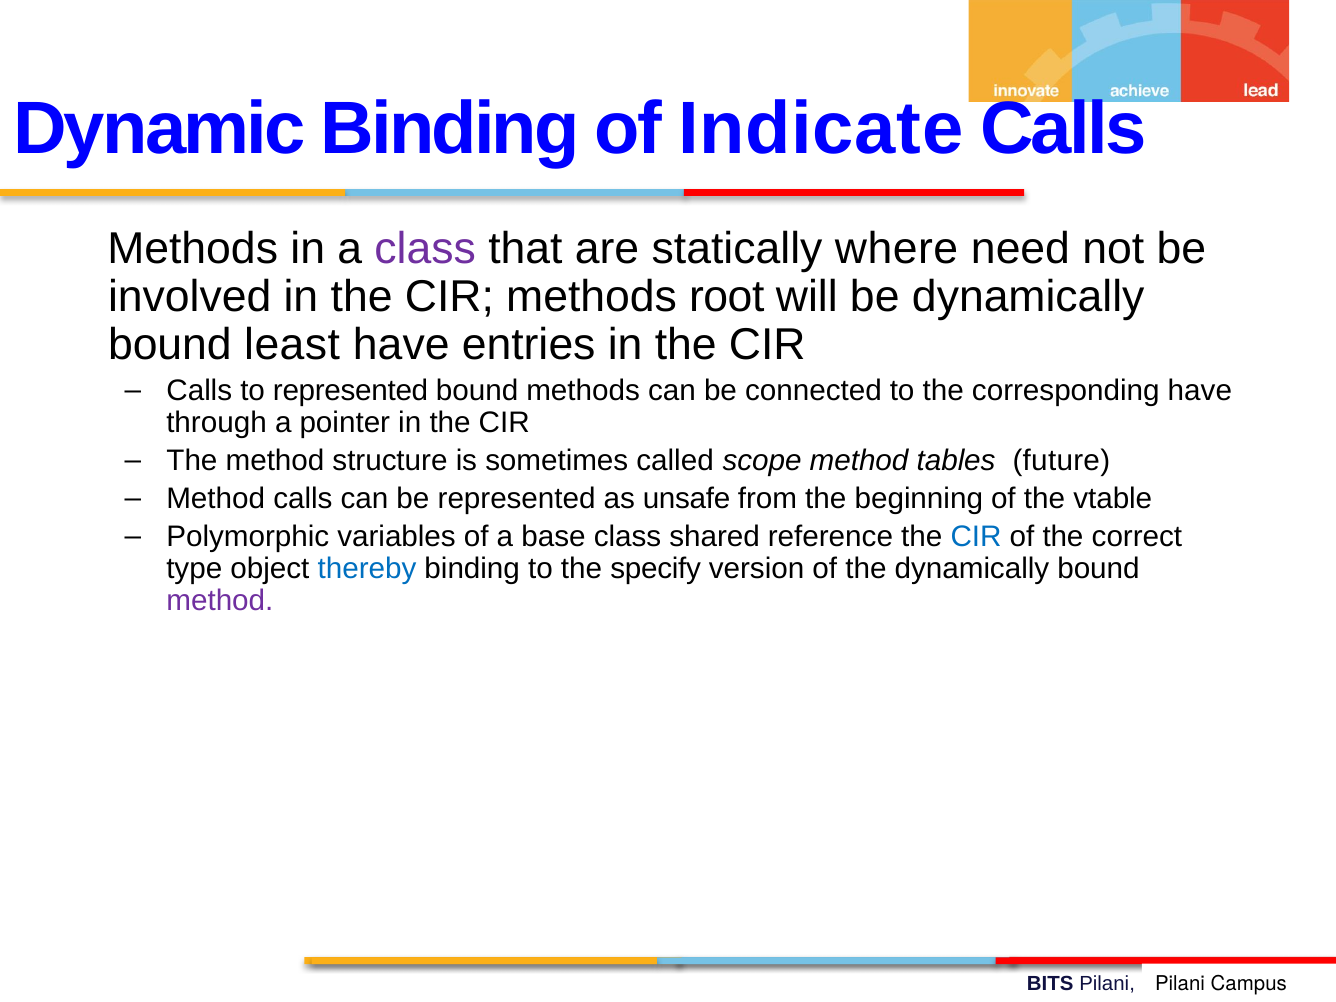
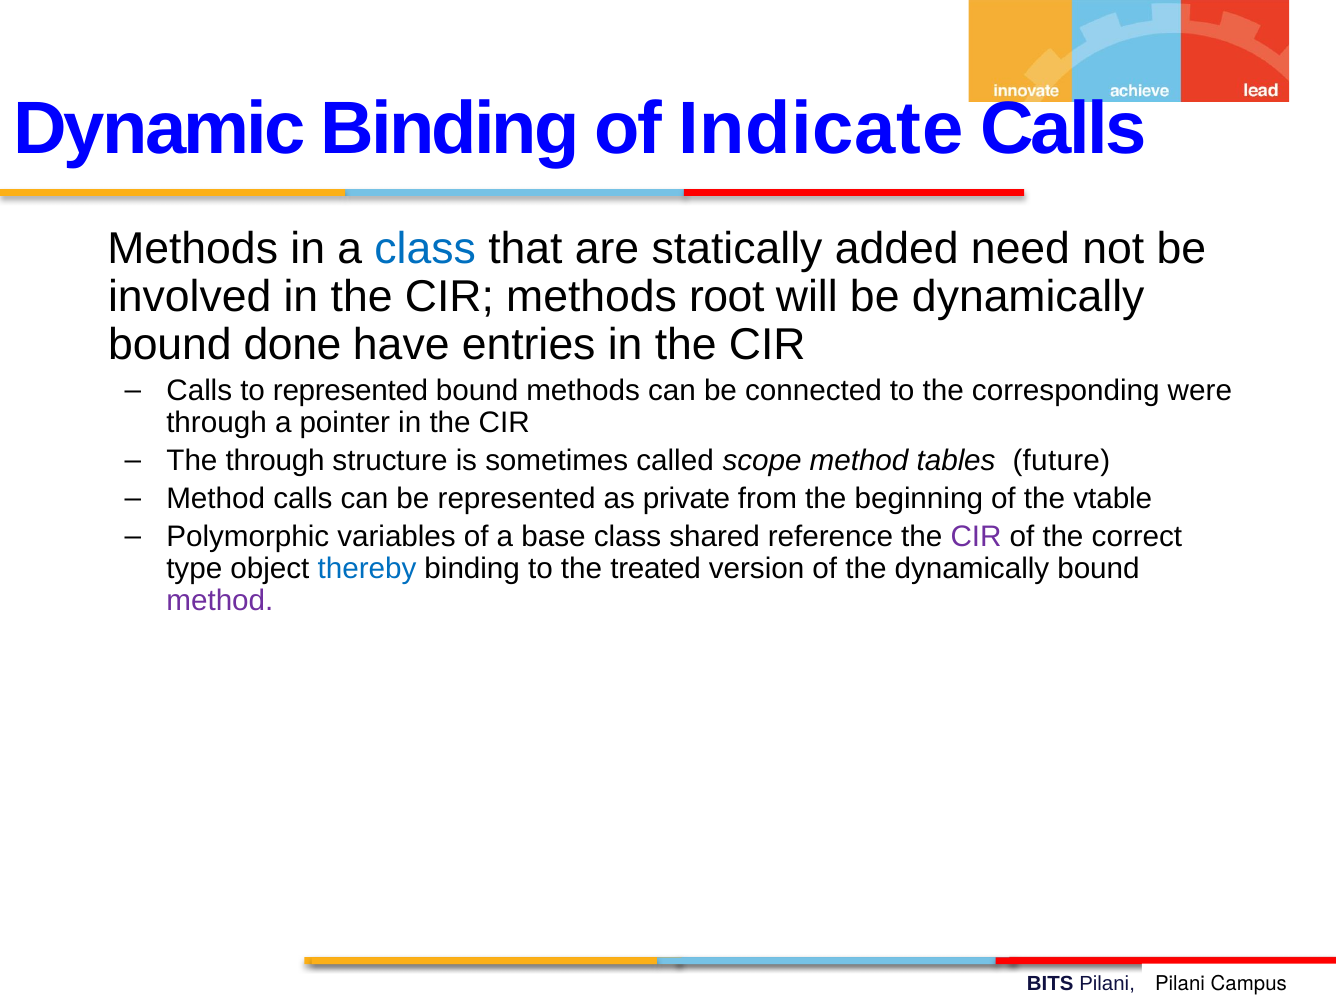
class at (425, 249) colour: purple -> blue
where: where -> added
least: least -> done
corresponding have: have -> were
The method: method -> through
unsafe: unsafe -> private
CIR at (976, 537) colour: blue -> purple
specify: specify -> treated
